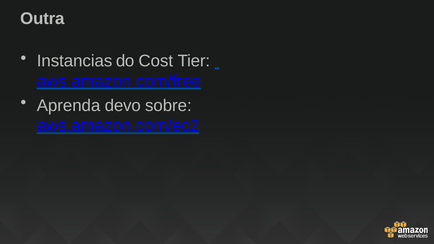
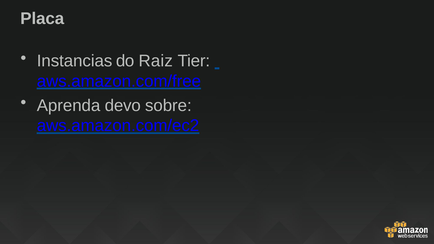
Outra: Outra -> Placa
Cost: Cost -> Raiz
